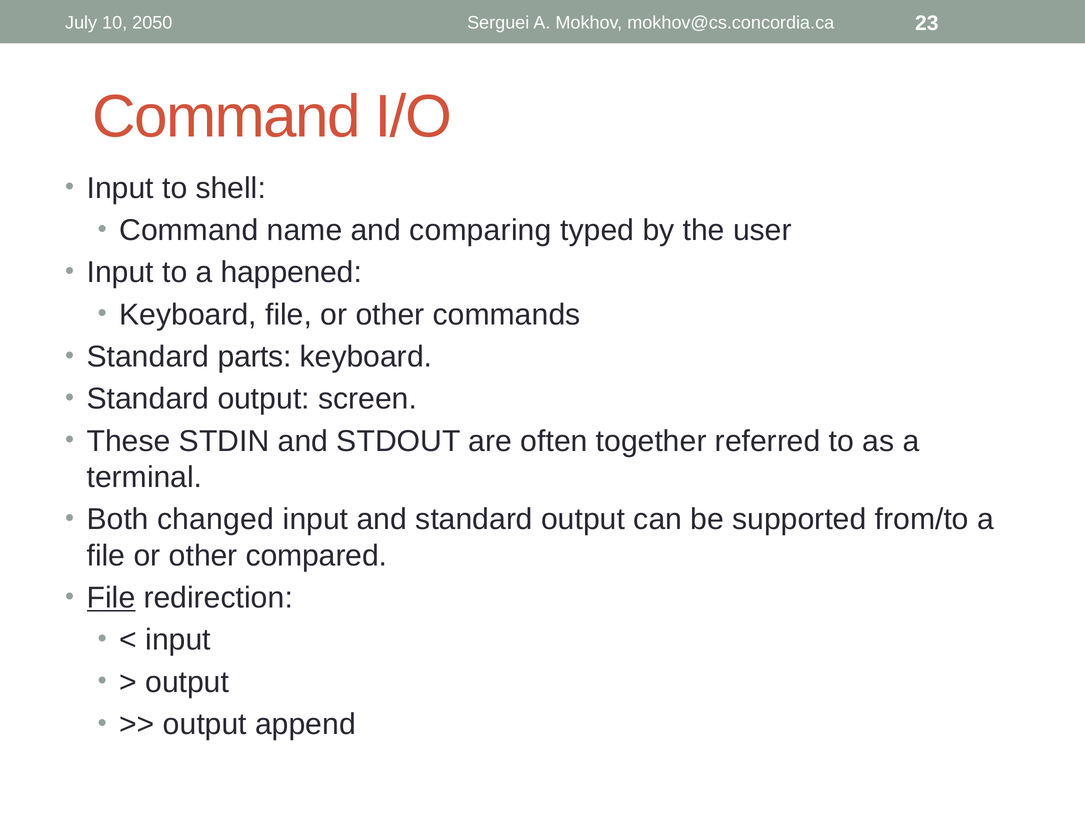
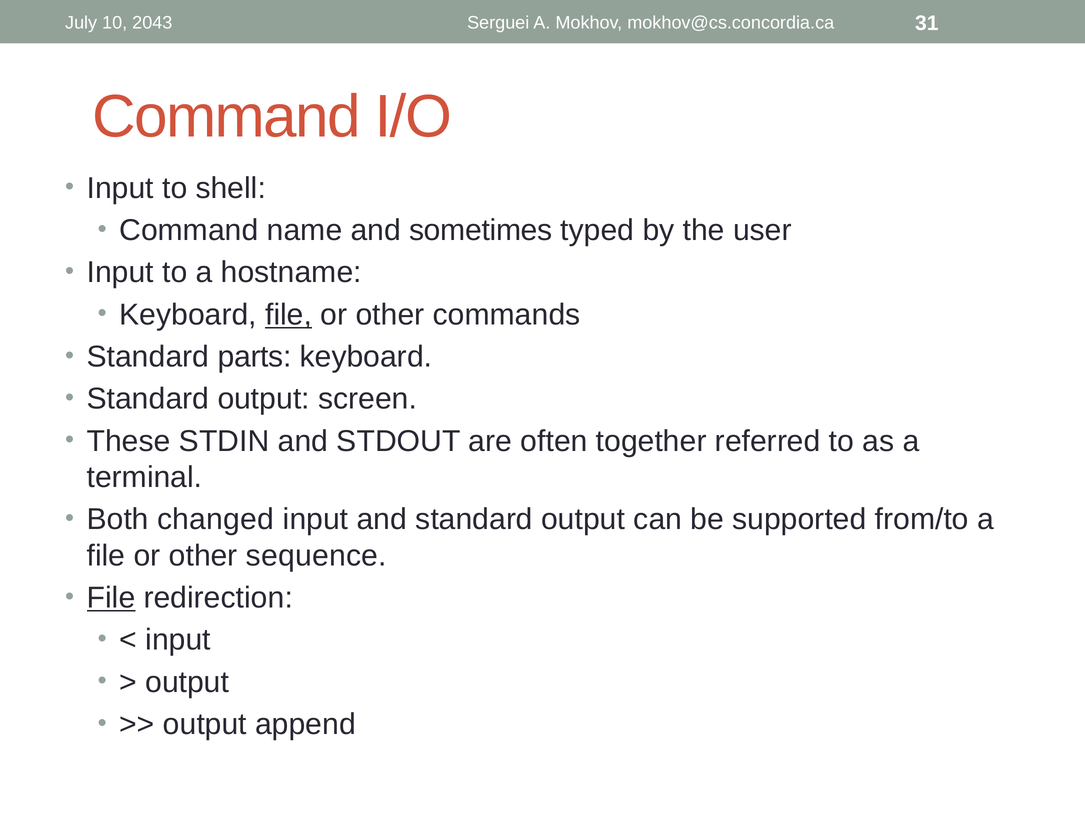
2050: 2050 -> 2043
23: 23 -> 31
comparing: comparing -> sometimes
happened: happened -> hostname
file at (289, 315) underline: none -> present
compared: compared -> sequence
